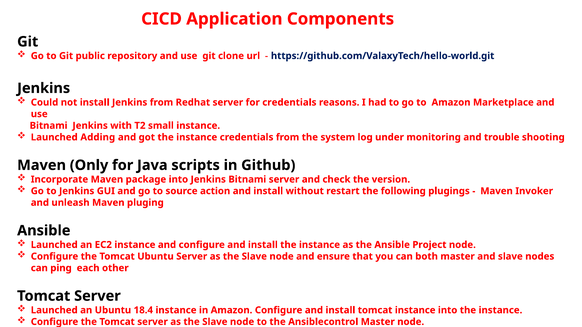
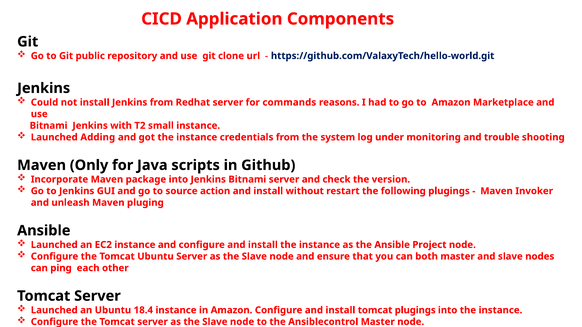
for credentials: credentials -> commands
tomcat instance: instance -> plugings
